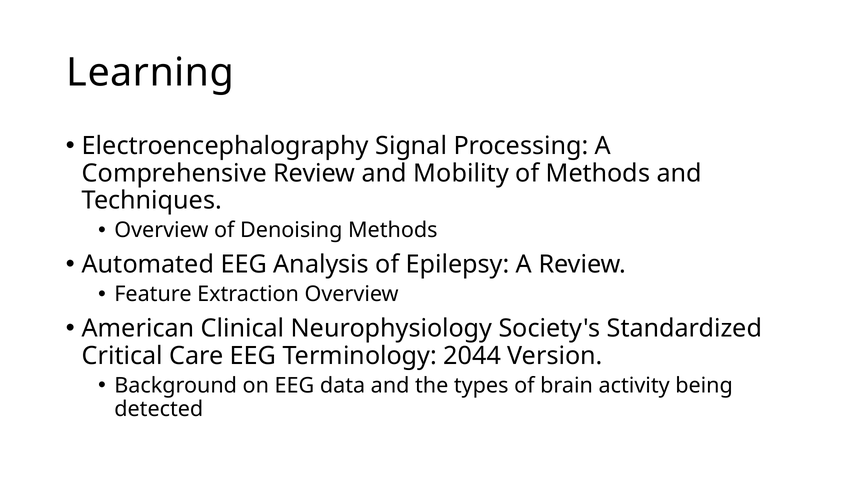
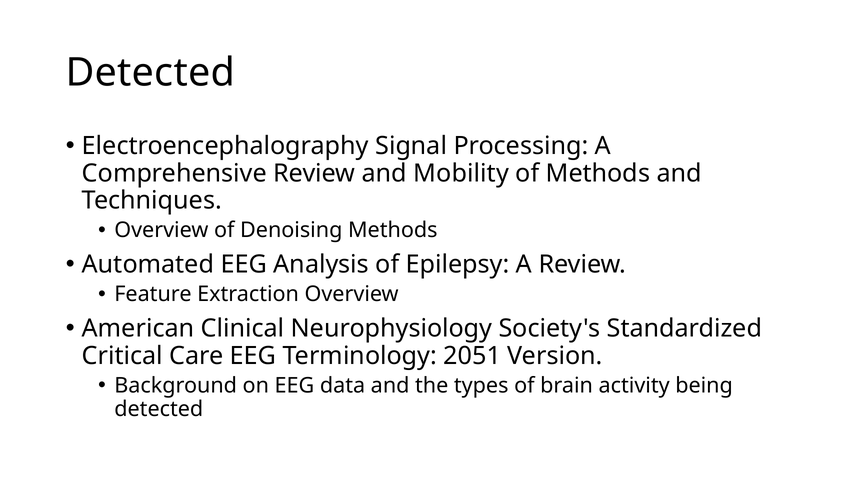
Learning at (150, 72): Learning -> Detected
2044: 2044 -> 2051
